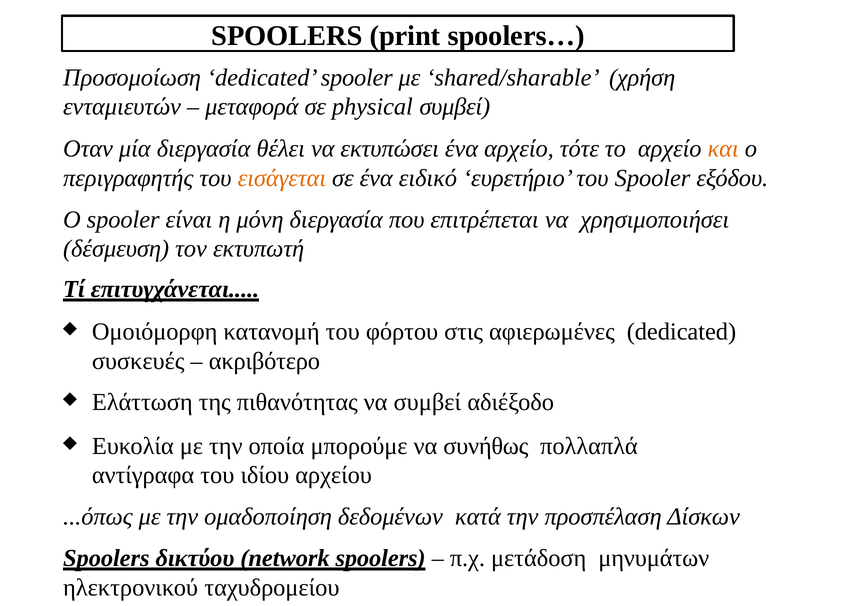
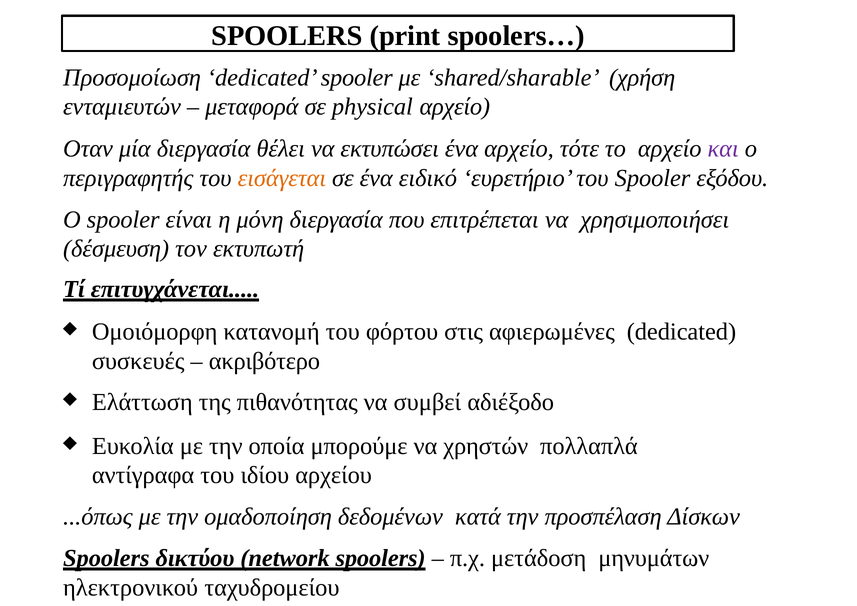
physical συμβεί: συμβεί -> αρχείο
και colour: orange -> purple
συνήθως: συνήθως -> χρηστών
